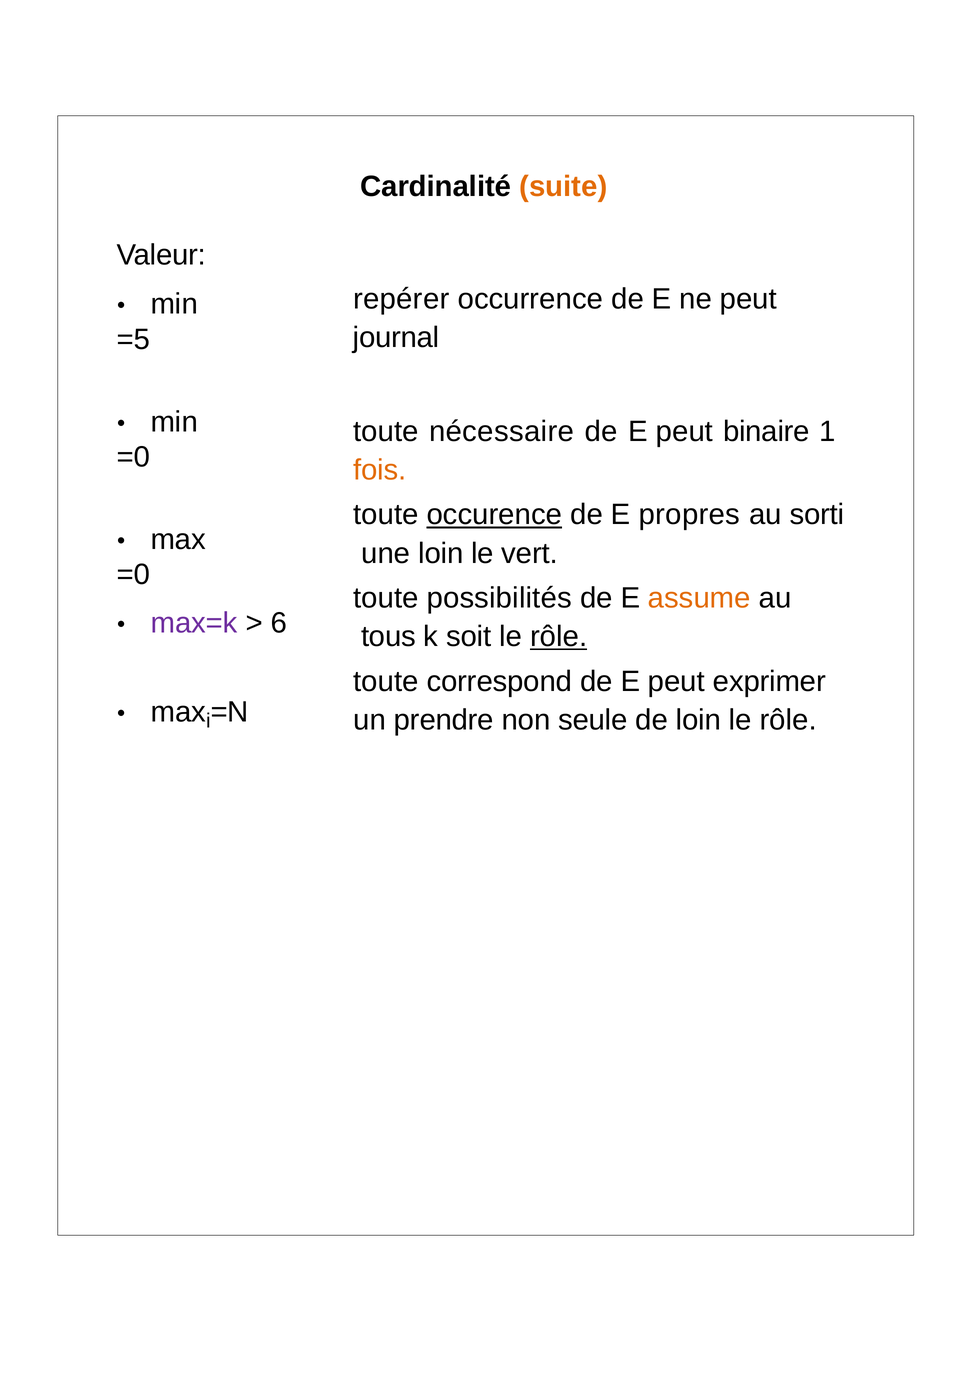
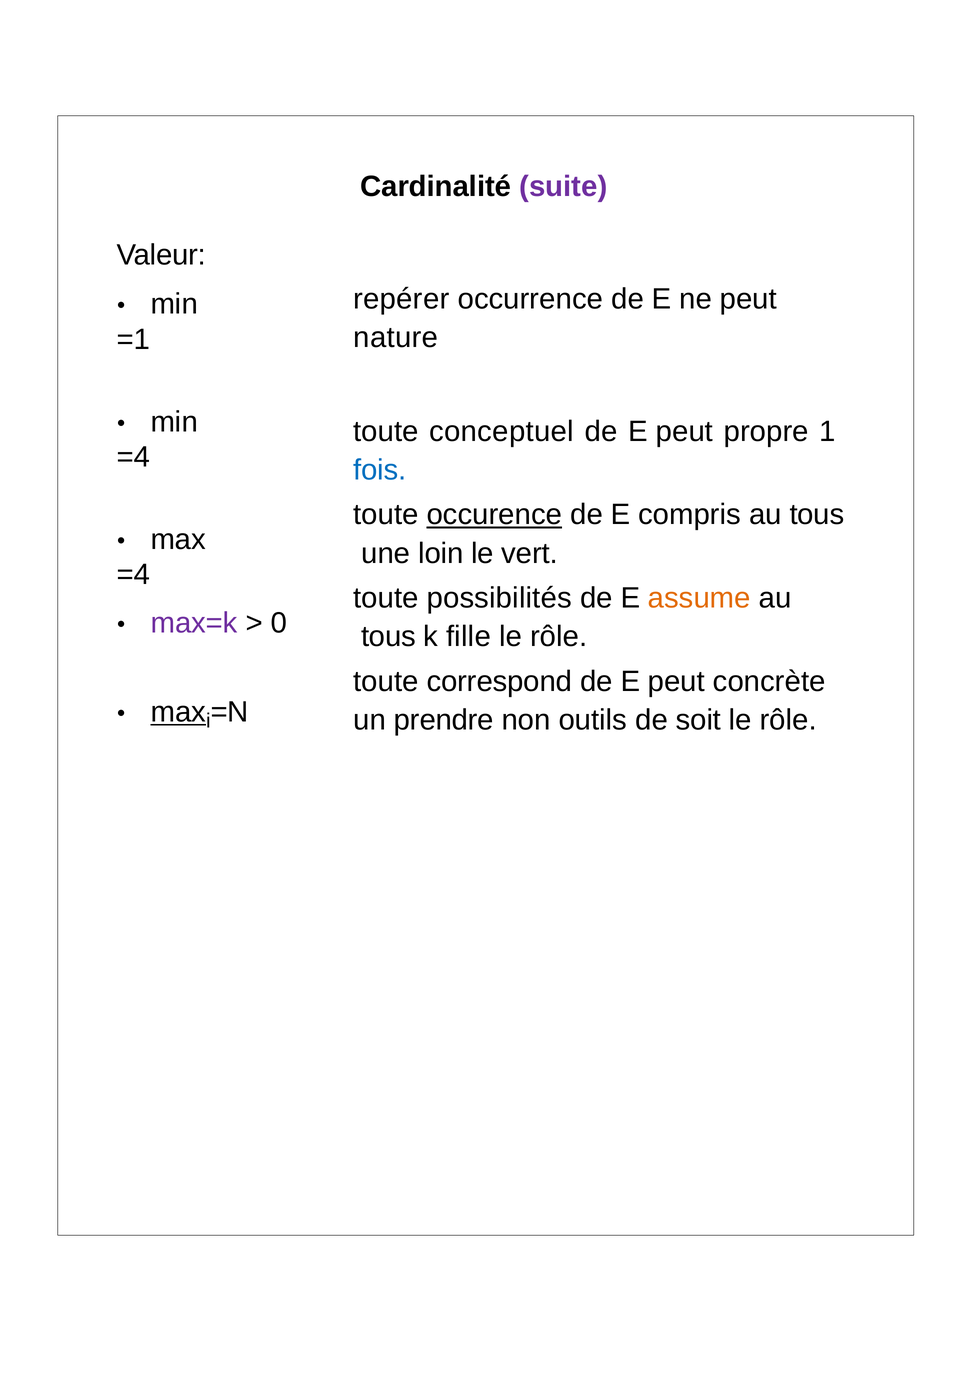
suite colour: orange -> purple
journal: journal -> nature
=5: =5 -> =1
nécessaire: nécessaire -> conceptuel
binaire: binaire -> propre
=0 at (133, 457): =0 -> =4
fois colour: orange -> blue
propres: propres -> compris
sorti at (817, 515): sorti -> tous
=0 at (133, 575): =0 -> =4
6: 6 -> 0
soit: soit -> fille
rôle at (559, 636) underline: present -> none
exprimer: exprimer -> concrète
max at (178, 712) underline: none -> present
seule: seule -> outils
de loin: loin -> soit
